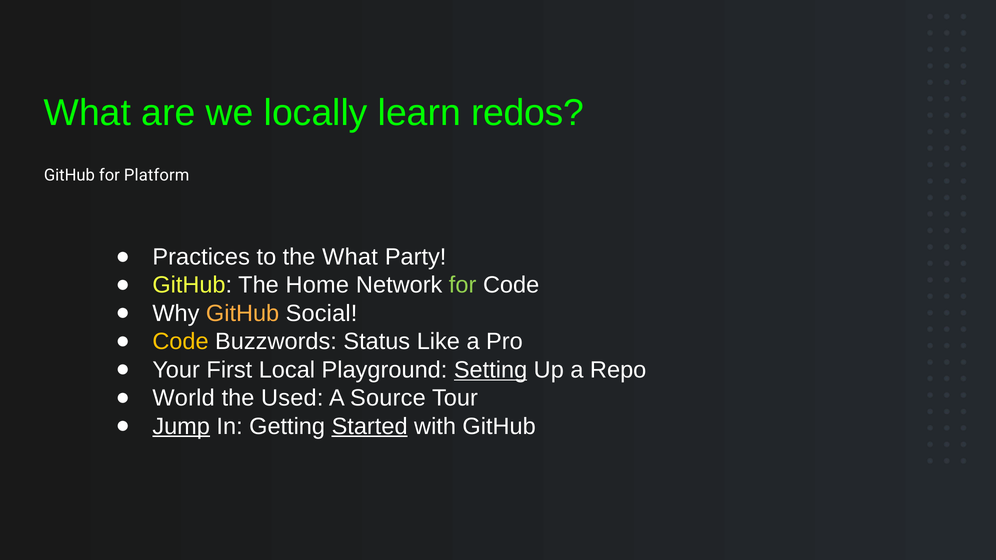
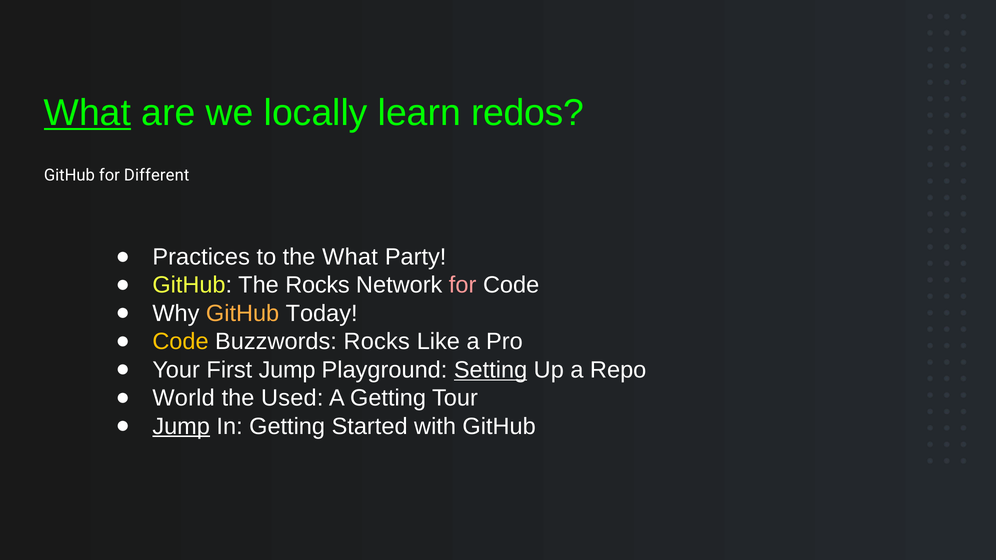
What at (87, 113) underline: none -> present
Platform: Platform -> Different
The Home: Home -> Rocks
for at (463, 285) colour: light green -> pink
Social: Social -> Today
Buzzwords Status: Status -> Rocks
First Local: Local -> Jump
A Source: Source -> Getting
Started underline: present -> none
